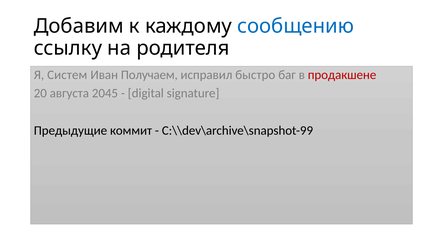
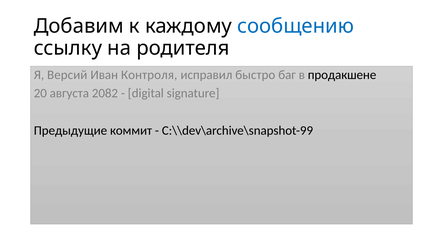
Систем: Систем -> Версий
Получаем: Получаем -> Контроля
продакшене colour: red -> black
2045: 2045 -> 2082
